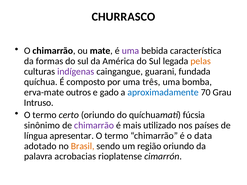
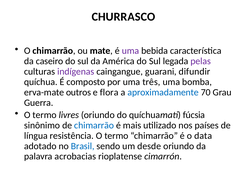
formas: formas -> caseiro
pelas colour: orange -> purple
fundada: fundada -> difundir
gado: gado -> flora
Intruso: Intruso -> Guerra
certo: certo -> livres
chimarrão at (94, 126) colour: purple -> blue
apresentar: apresentar -> resistência
Brasil colour: orange -> blue
região: região -> desde
